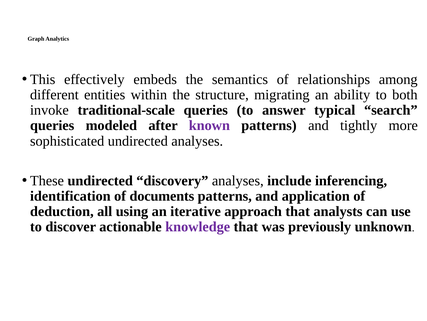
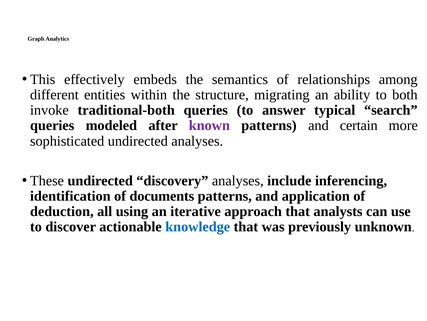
traditional-scale: traditional-scale -> traditional-both
tightly: tightly -> certain
knowledge colour: purple -> blue
